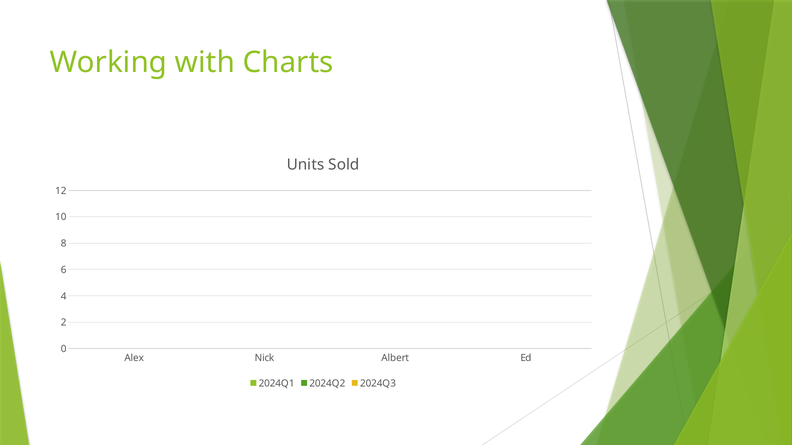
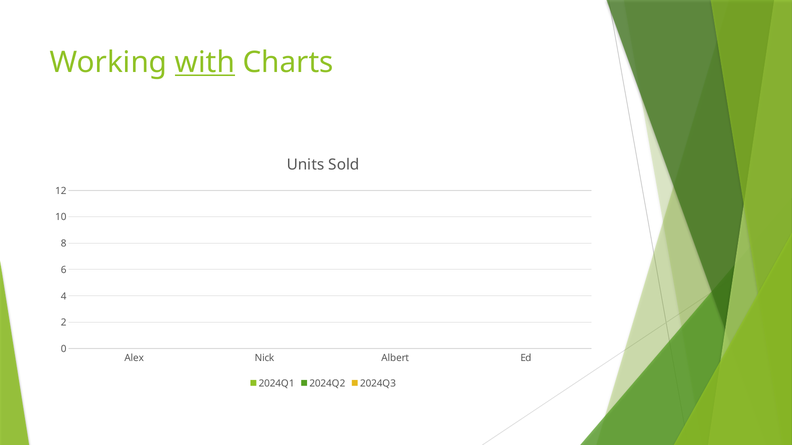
with underline: none -> present
